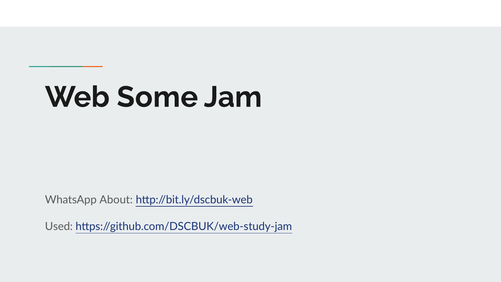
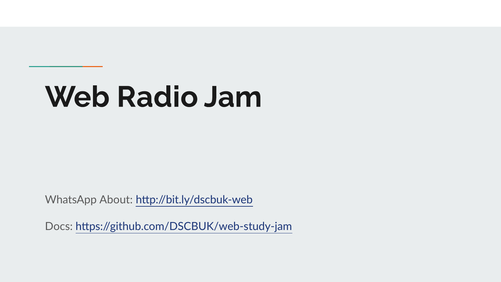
Some: Some -> Radio
Used: Used -> Docs
